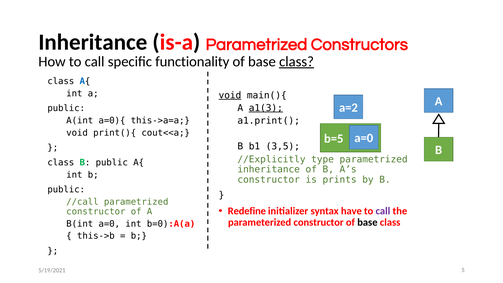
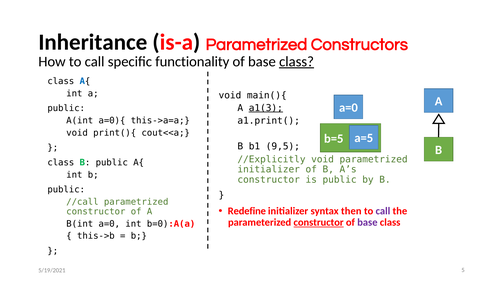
void at (230, 95) underline: present -> none
a=2 at (348, 108): a=2 -> a=0
b=5 a=0: a=0 -> a=5
3,5: 3,5 -> 9,5
//Explicitly type: type -> void
inheritance at (269, 169): inheritance -> initializer
is prints: prints -> public
have: have -> then
constructor at (319, 222) underline: none -> present
base at (367, 222) colour: black -> purple
